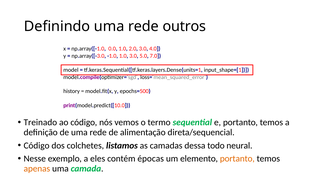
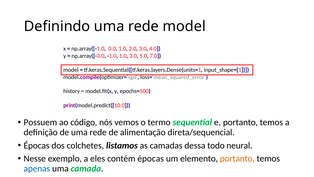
rede outros: outros -> model
Treinado: Treinado -> Possuem
Código at (37, 145): Código -> Épocas
apenas colour: orange -> blue
